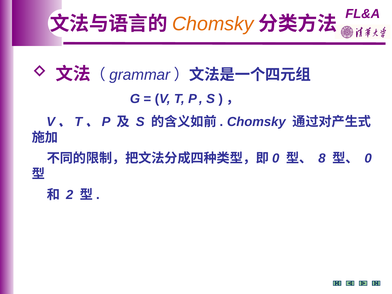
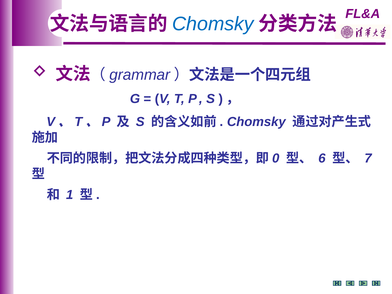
Chomsky at (213, 24) colour: orange -> blue
8: 8 -> 6
0: 0 -> 7
2: 2 -> 1
